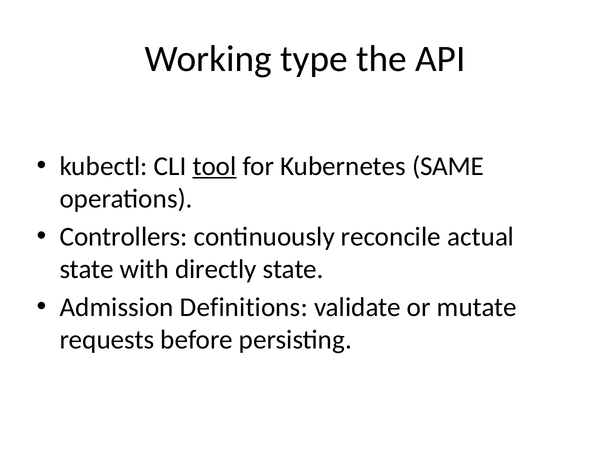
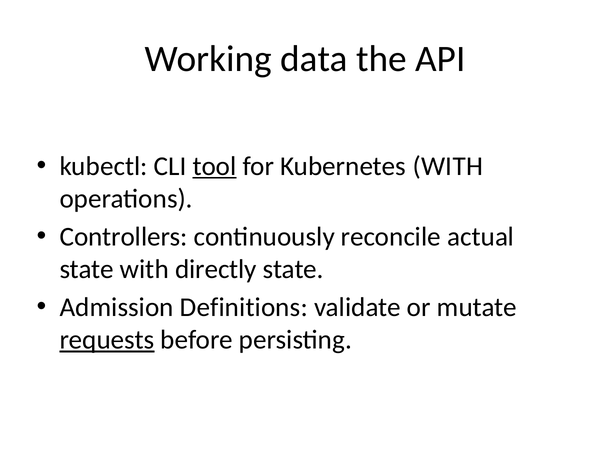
type: type -> data
Kubernetes SAME: SAME -> WITH
requests underline: none -> present
